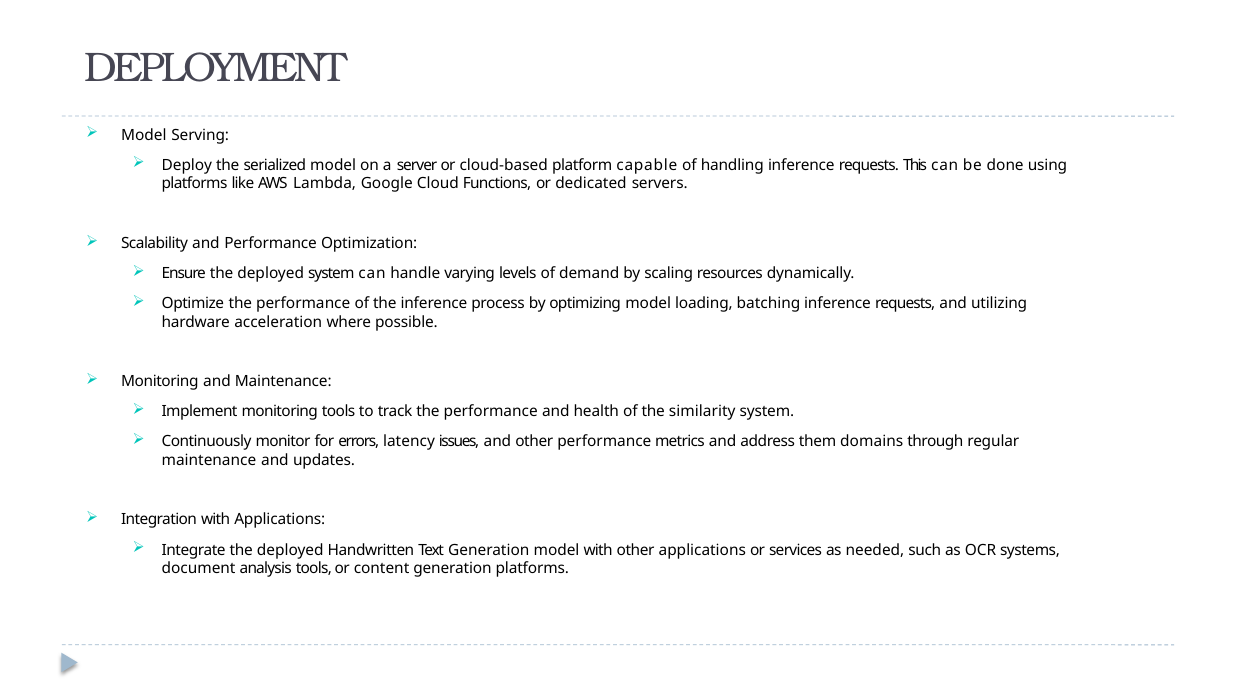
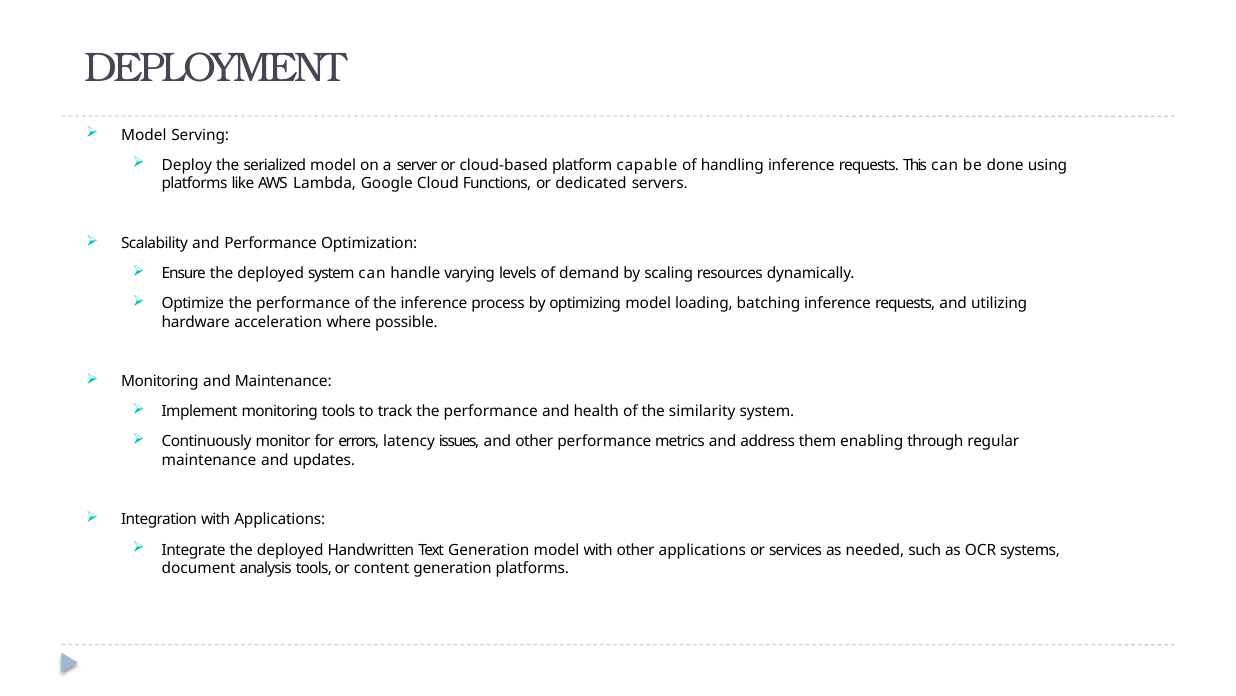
domains: domains -> enabling
